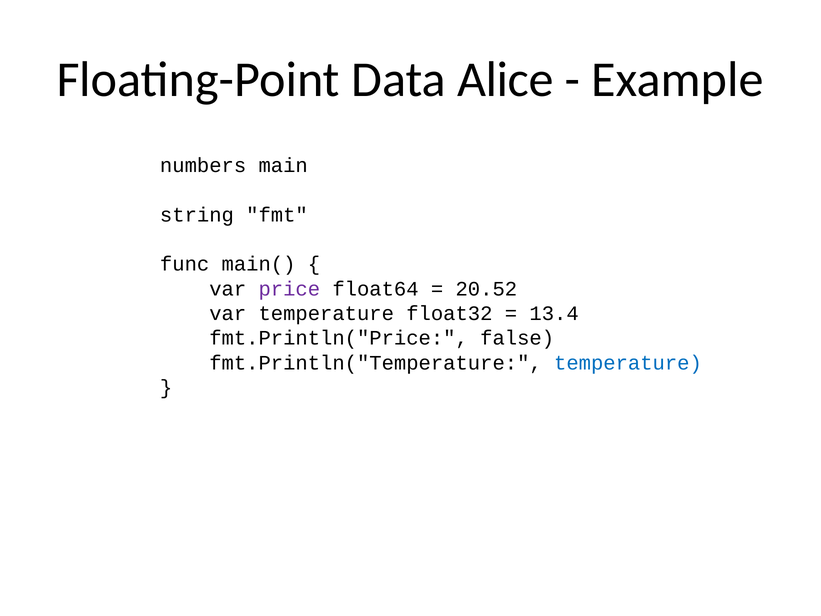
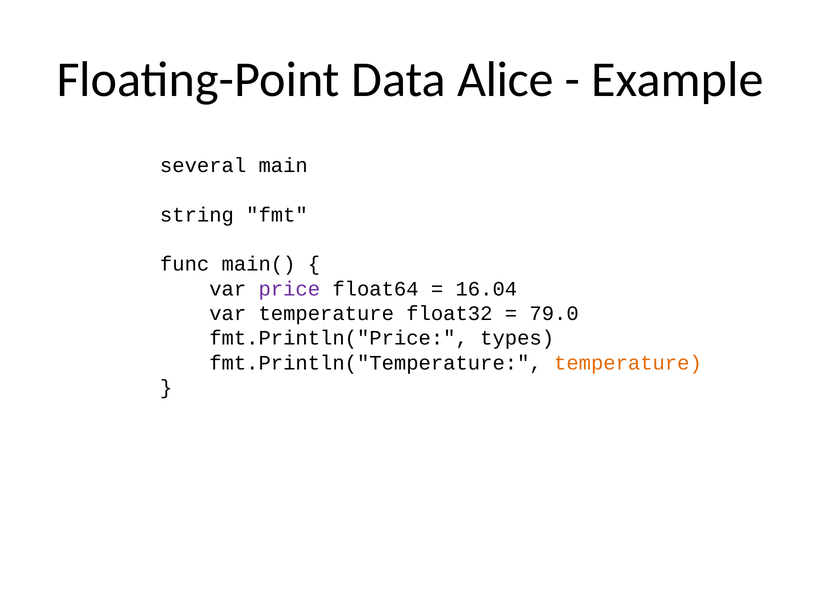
numbers: numbers -> several
20.52: 20.52 -> 16.04
13.4: 13.4 -> 79.0
false: false -> types
temperature at (628, 363) colour: blue -> orange
